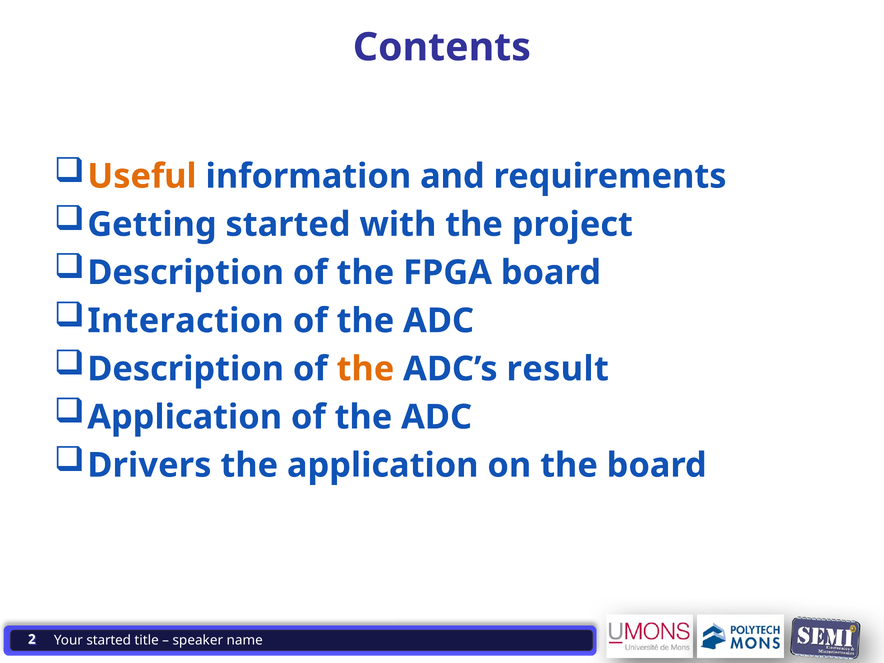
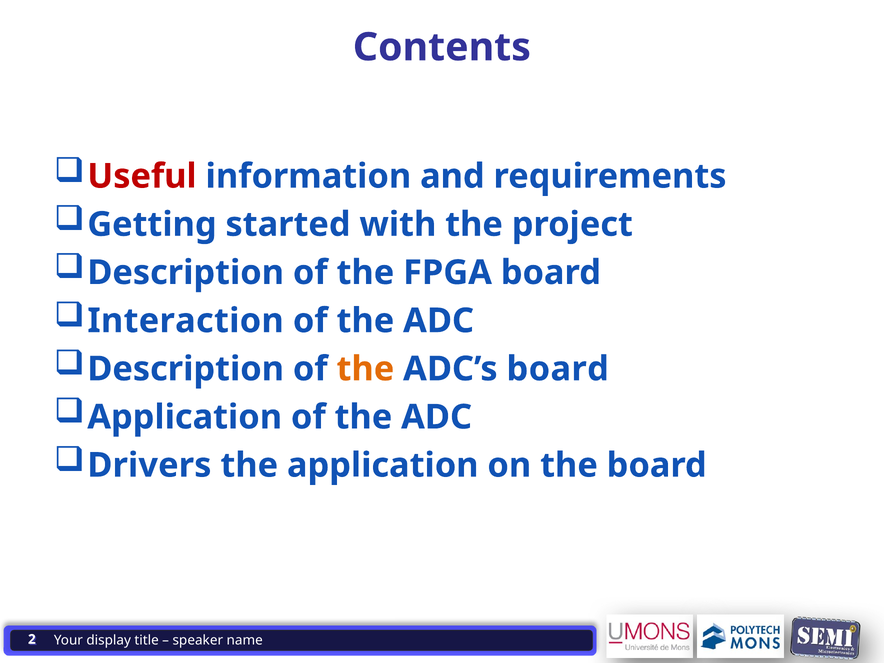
Useful colour: orange -> red
ADC’s result: result -> board
started at (109, 640): started -> display
